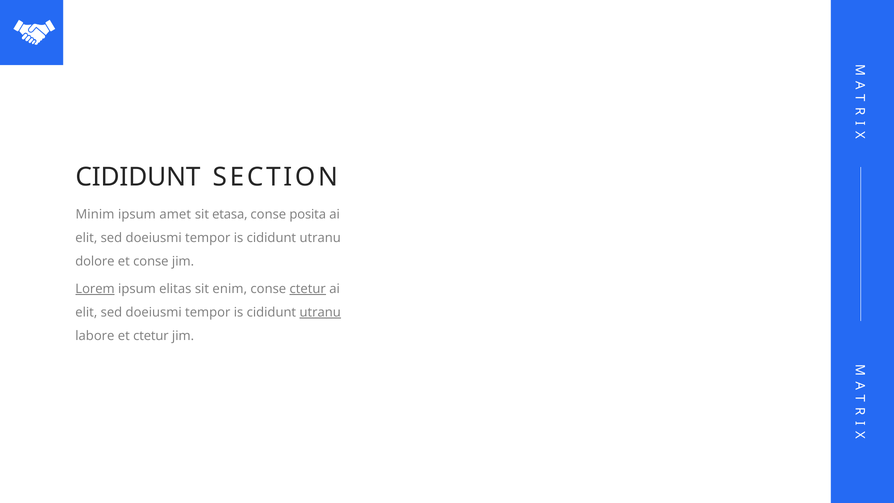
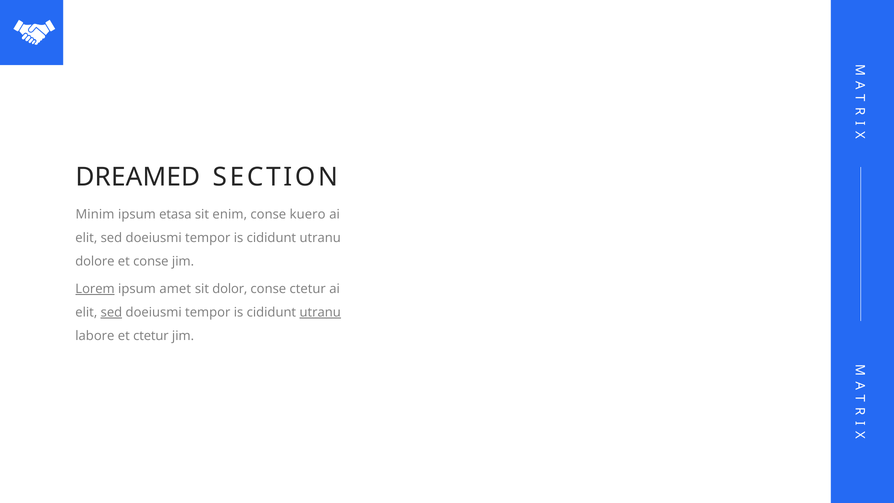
CIDIDUNT at (138, 177): CIDIDUNT -> DREAMED
amet: amet -> etasa
etasa: etasa -> enim
posita: posita -> kuero
elitas: elitas -> amet
enim: enim -> dolor
ctetur at (308, 289) underline: present -> none
sed at (111, 312) underline: none -> present
